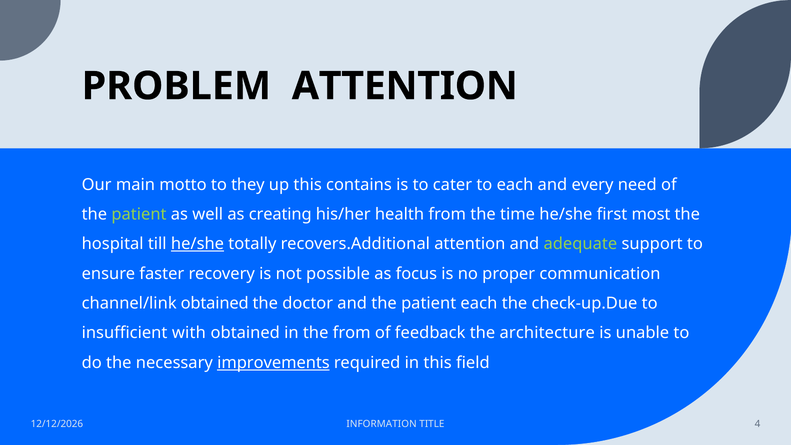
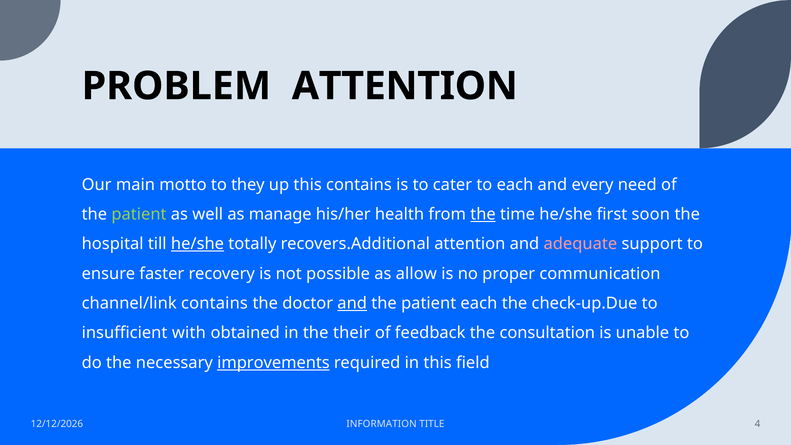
creating: creating -> manage
the at (483, 214) underline: none -> present
most: most -> soon
adequate colour: light green -> pink
focus: focus -> allow
channel/link obtained: obtained -> contains
and at (352, 303) underline: none -> present
the from: from -> their
architecture: architecture -> consultation
